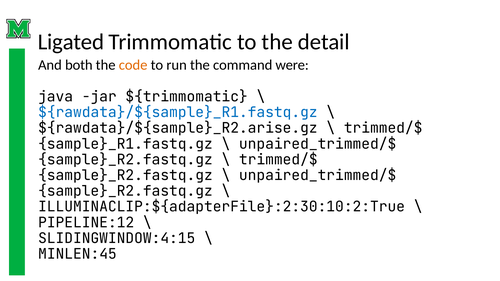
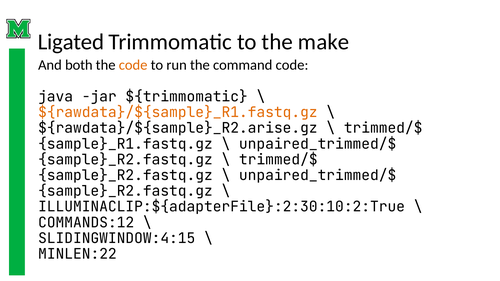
detail: detail -> make
command were: were -> code
${rawdata}/${sample}_R1.fastq.gz colour: blue -> orange
PIPELINE:12: PIPELINE:12 -> COMMANDS:12
MINLEN:45: MINLEN:45 -> MINLEN:22
